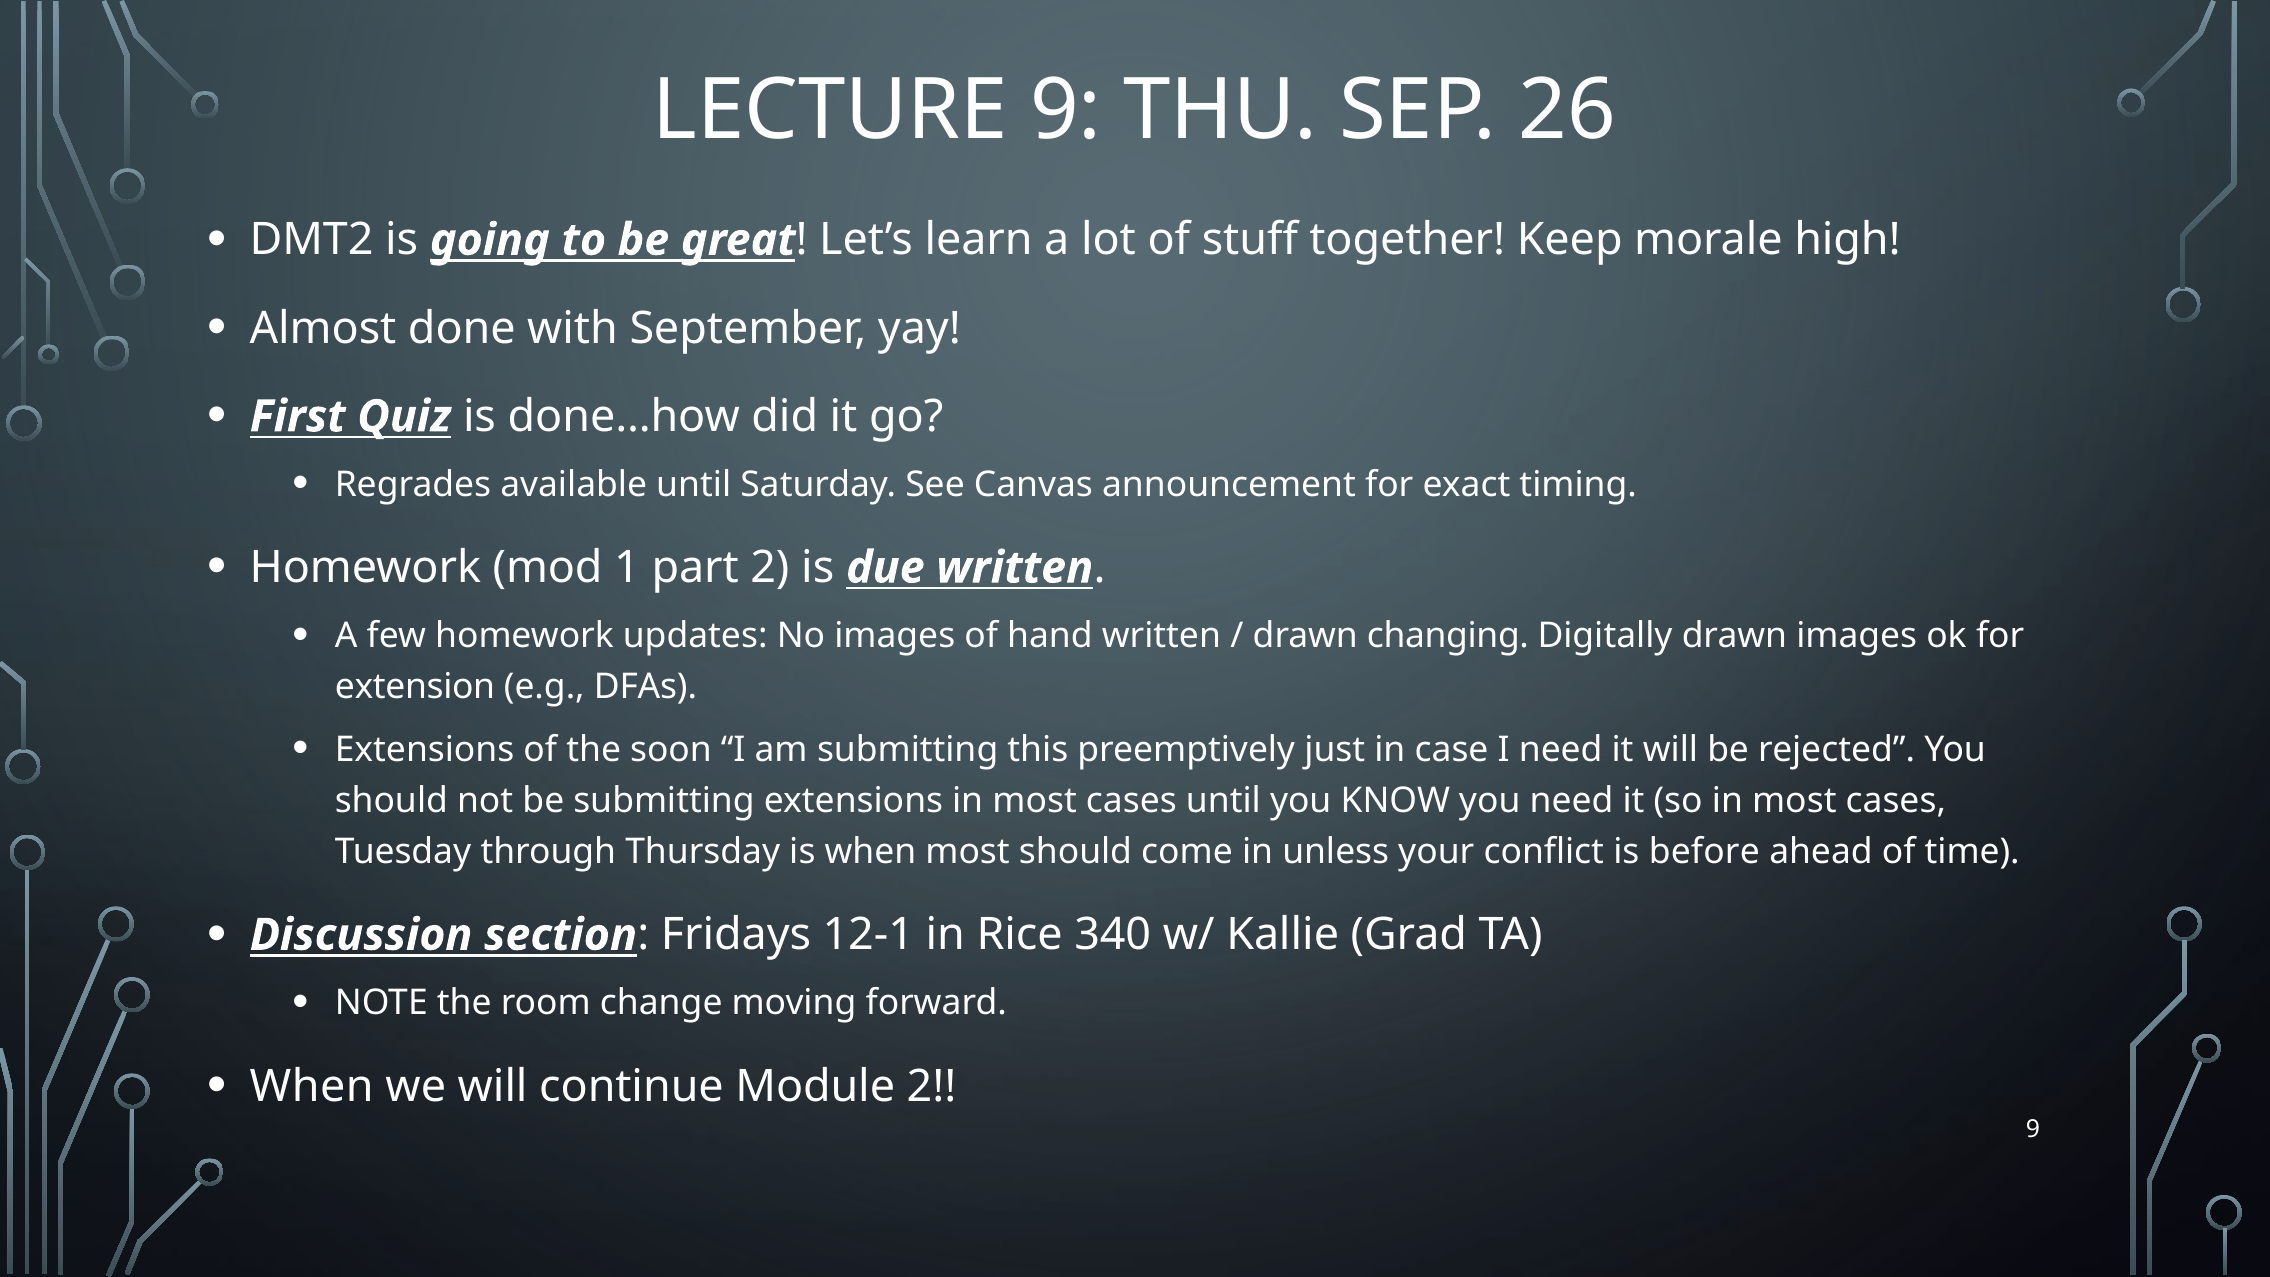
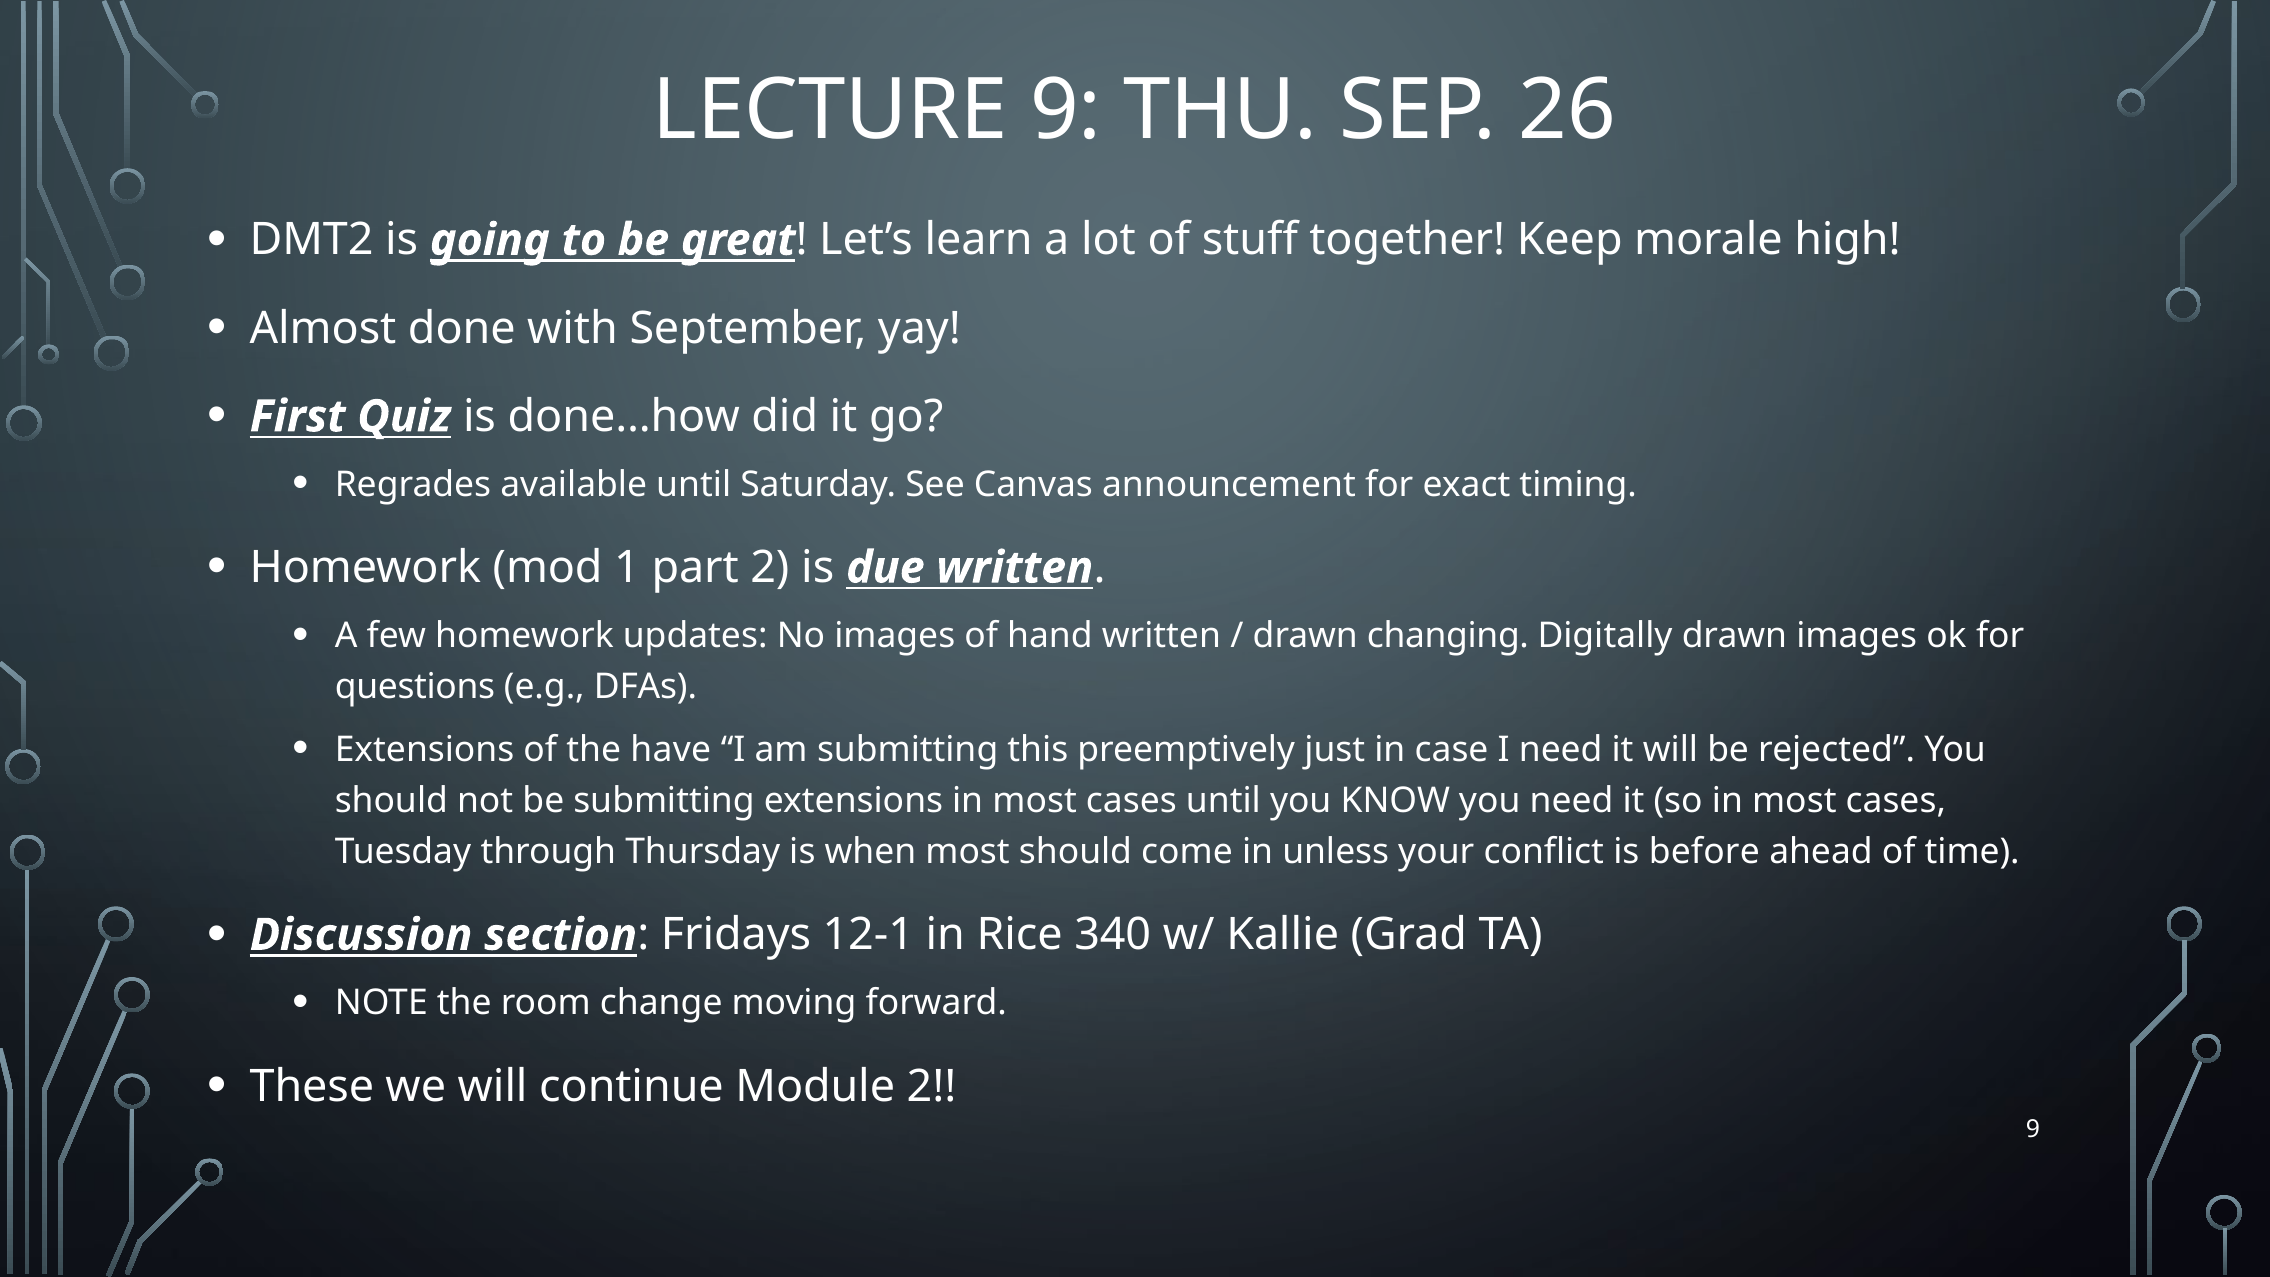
extension: extension -> questions
soon: soon -> have
When at (312, 1086): When -> These
